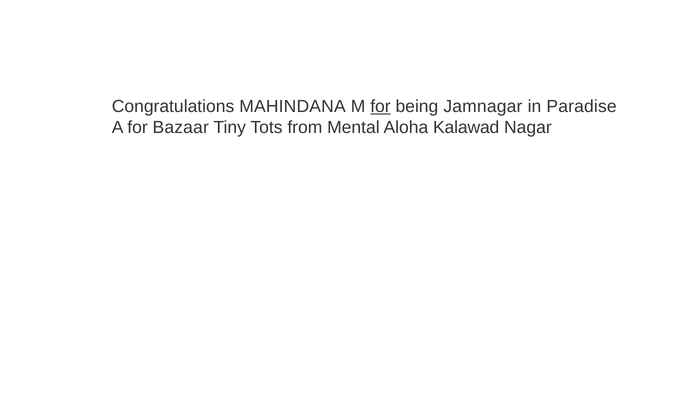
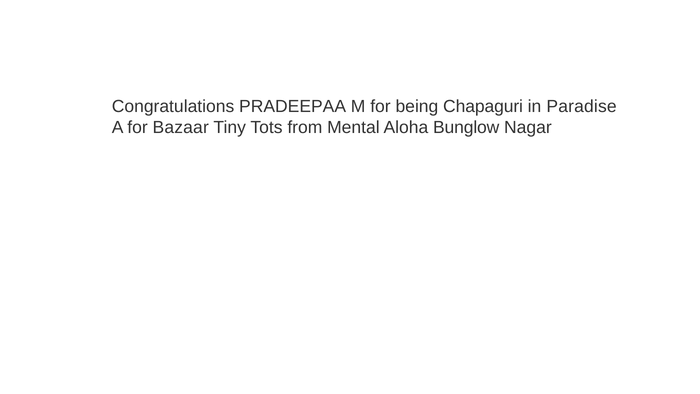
MAHINDANA: MAHINDANA -> PRADEEPAA
for at (380, 106) underline: present -> none
Jamnagar: Jamnagar -> Chapaguri
Kalawad: Kalawad -> Bunglow
